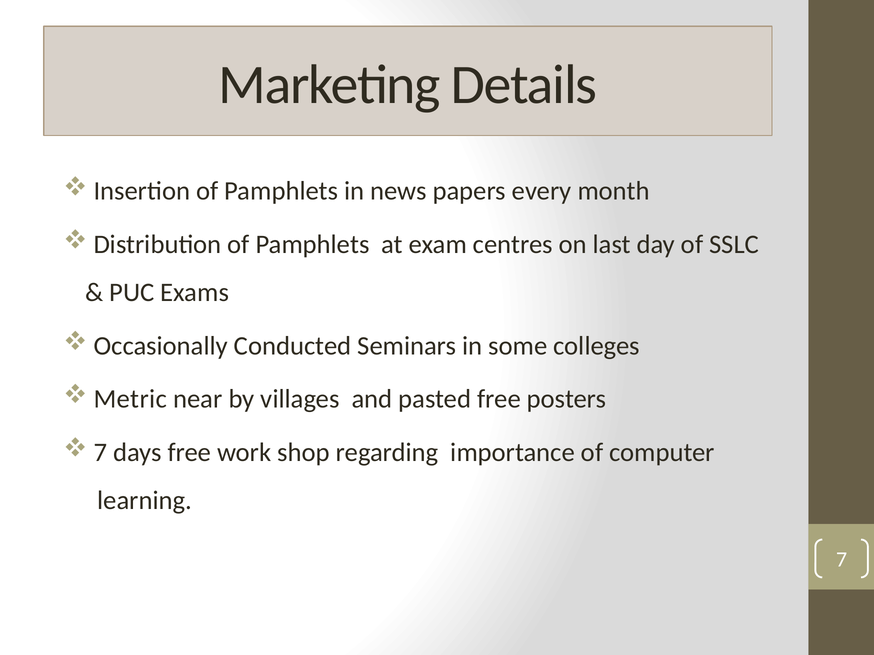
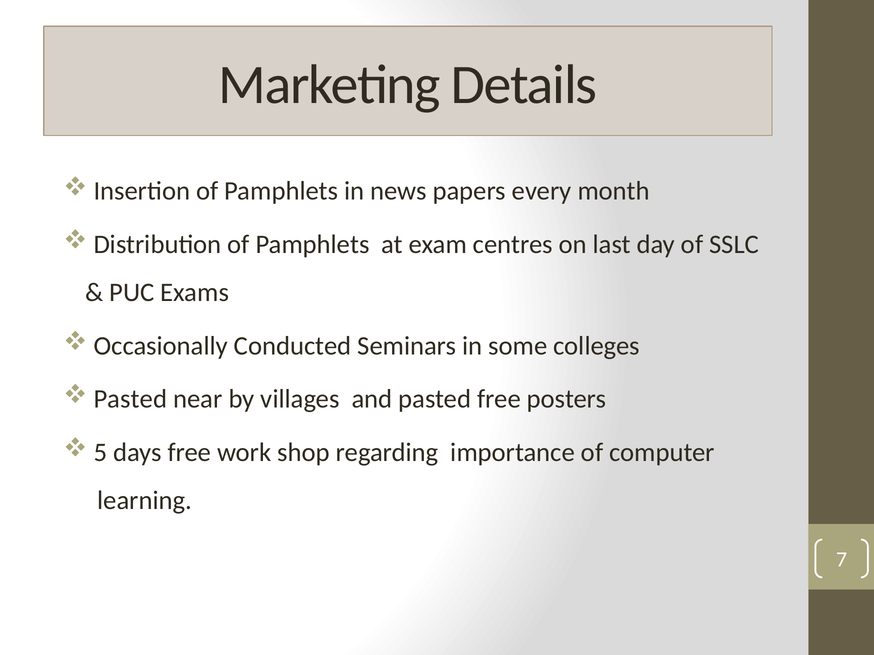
Metric at (130, 399): Metric -> Pasted
7 at (100, 453): 7 -> 5
